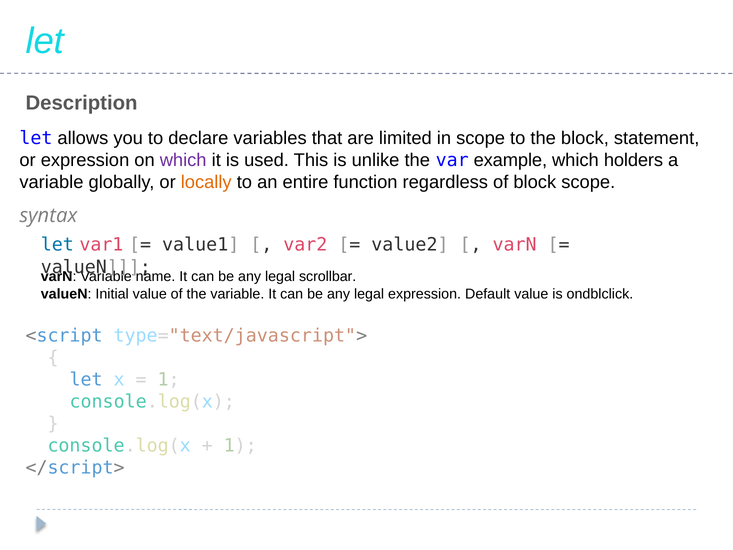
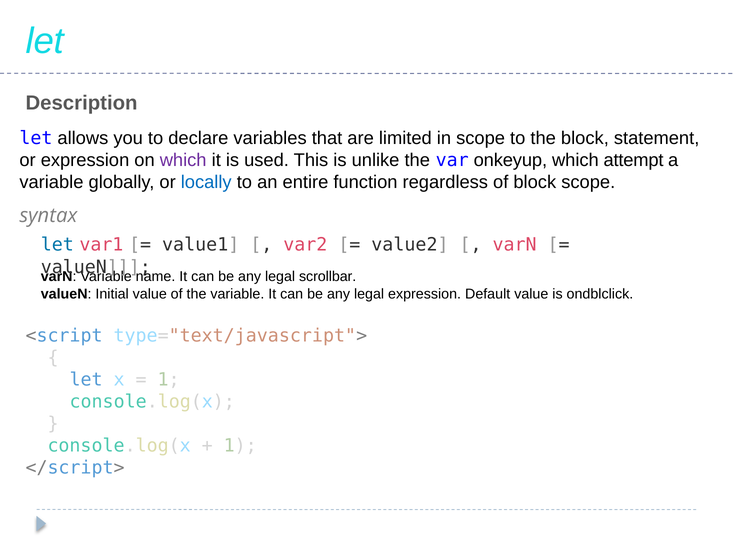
example: example -> onkeyup
holders: holders -> attempt
locally colour: orange -> blue
